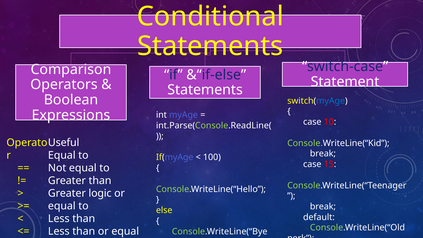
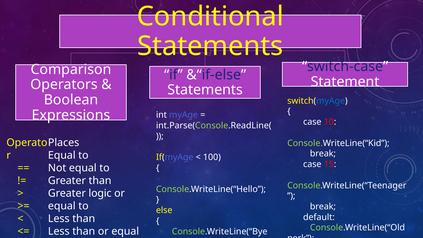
Useful: Useful -> Places
